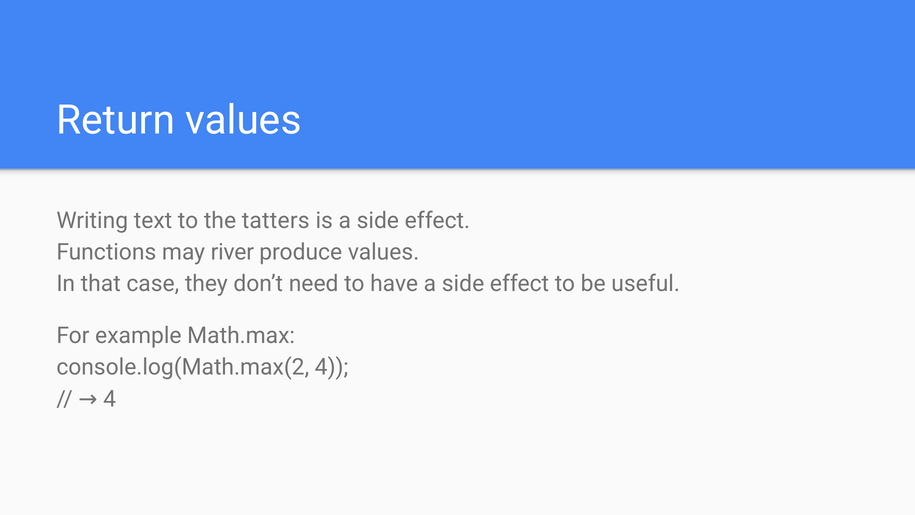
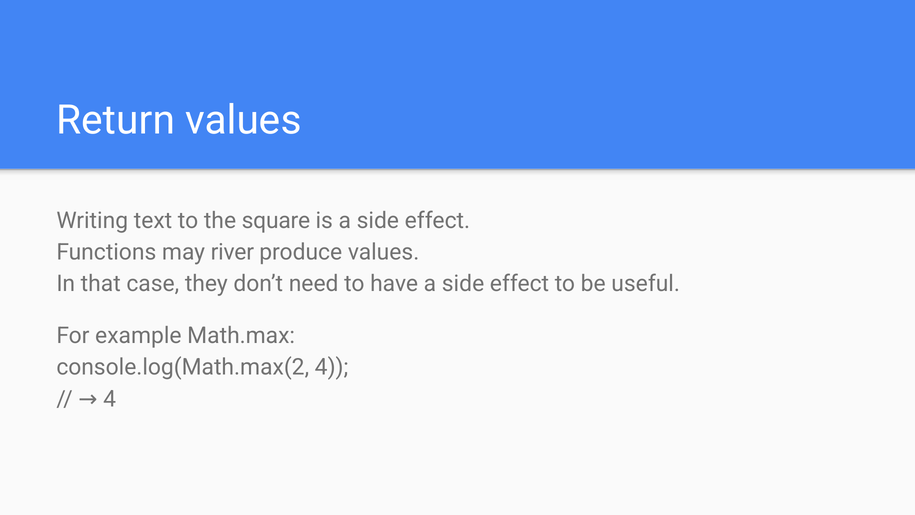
tatters: tatters -> square
